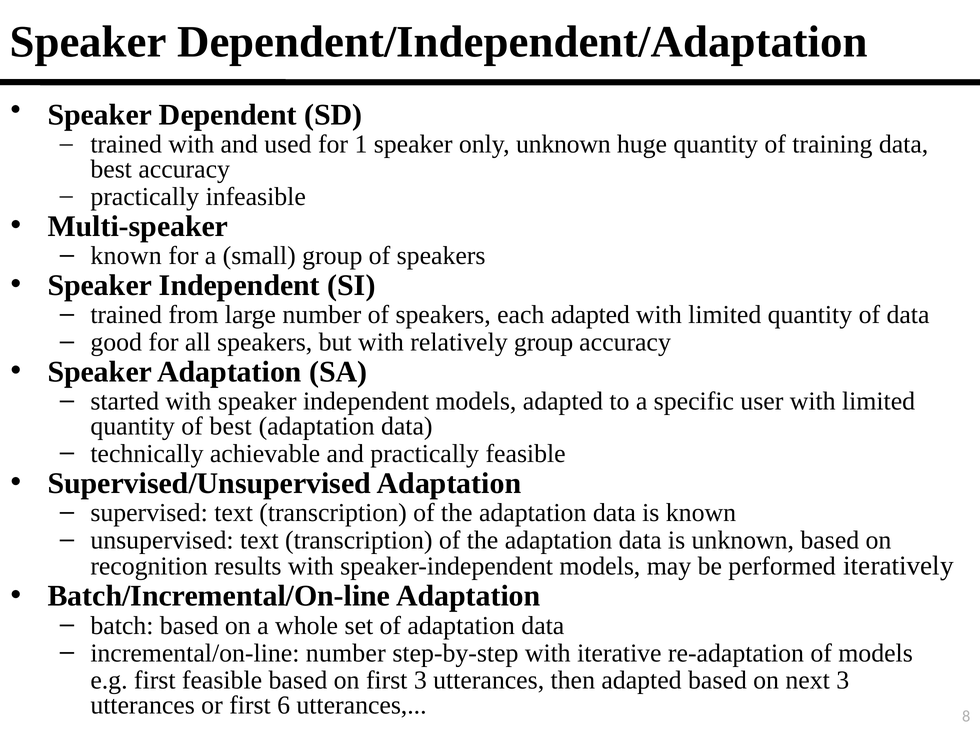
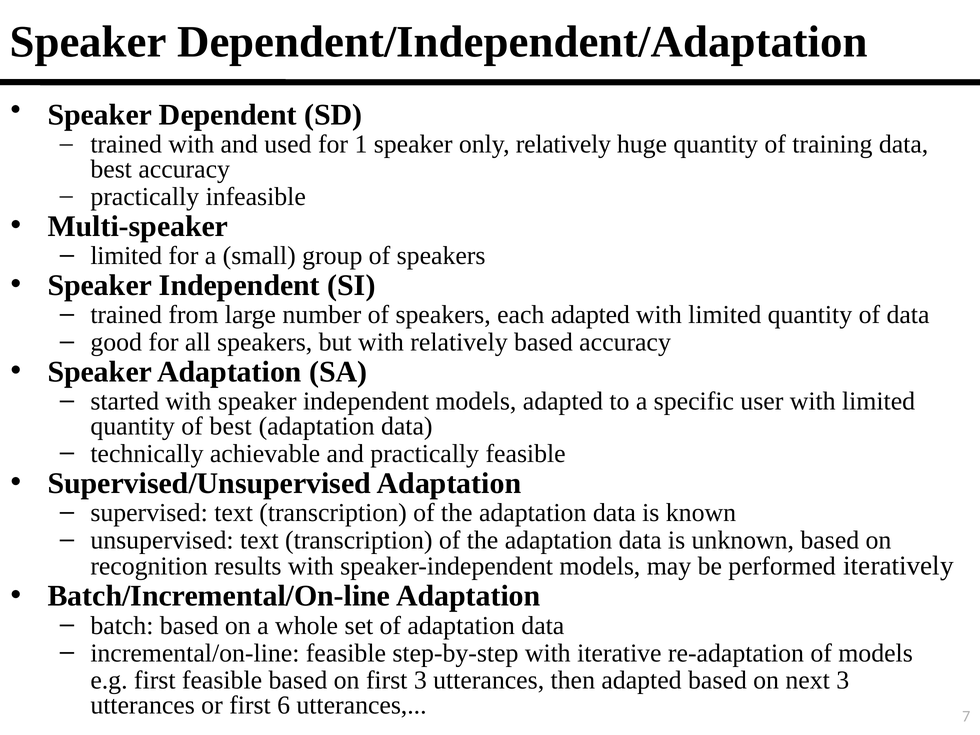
only unknown: unknown -> relatively
known at (126, 256): known -> limited
relatively group: group -> based
incremental/on-line number: number -> feasible
8: 8 -> 7
